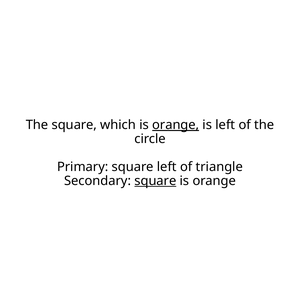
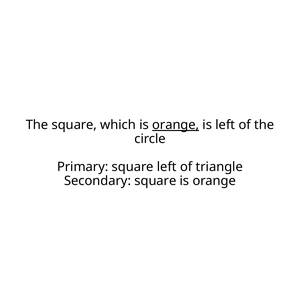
square at (155, 181) underline: present -> none
